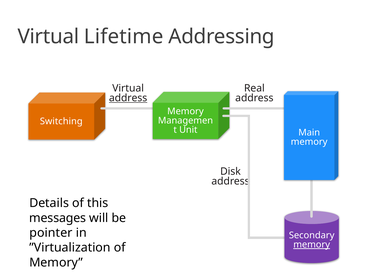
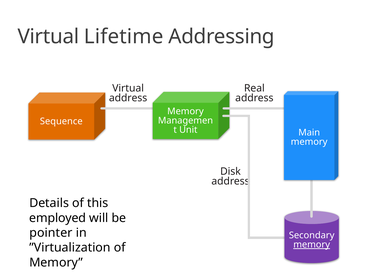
address at (128, 98) underline: present -> none
Switching: Switching -> Sequence
messages: messages -> employed
